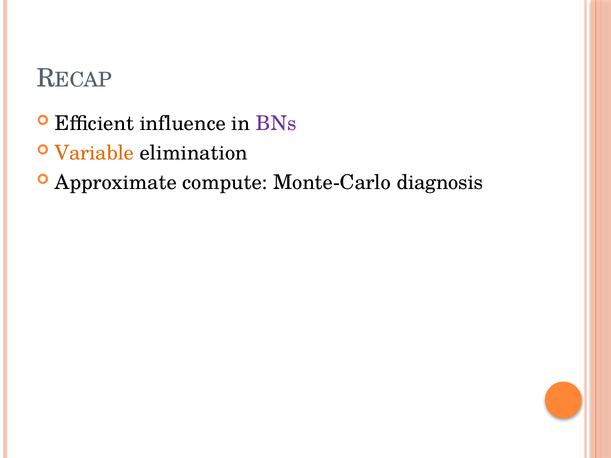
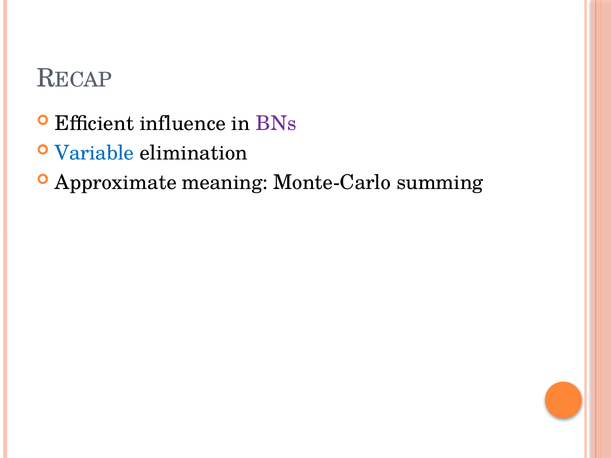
Variable colour: orange -> blue
compute: compute -> meaning
diagnosis: diagnosis -> summing
